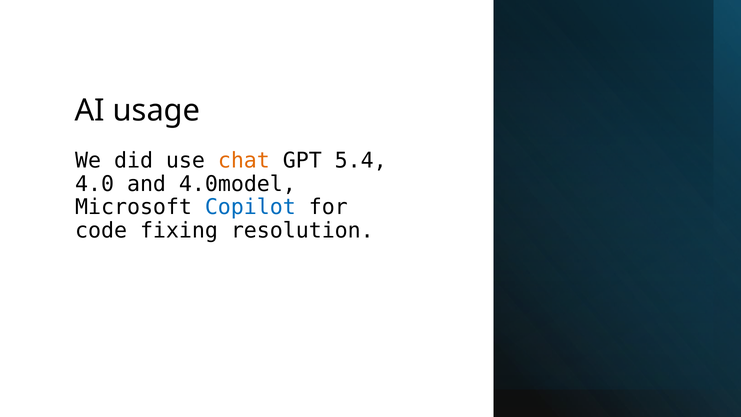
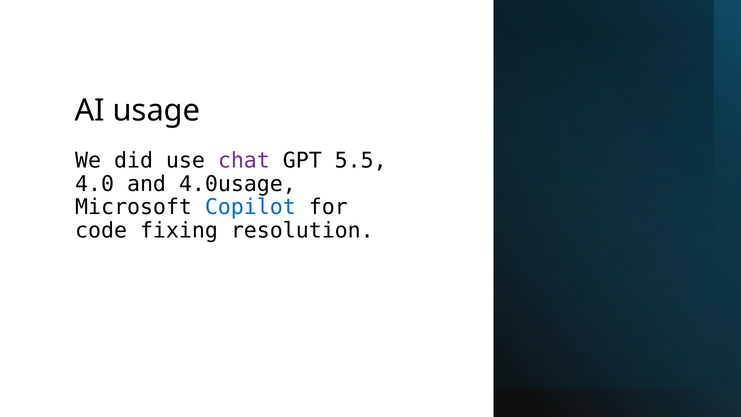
chat colour: orange -> purple
5.4: 5.4 -> 5.5
4.0model: 4.0model -> 4.0usage
